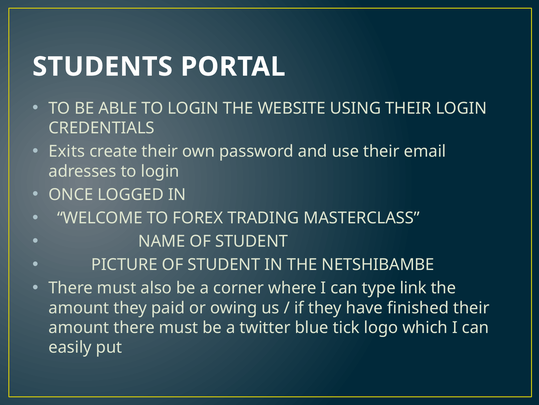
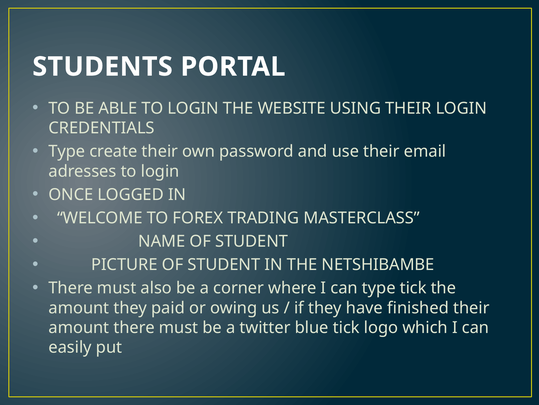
Exits at (67, 151): Exits -> Type
type link: link -> tick
